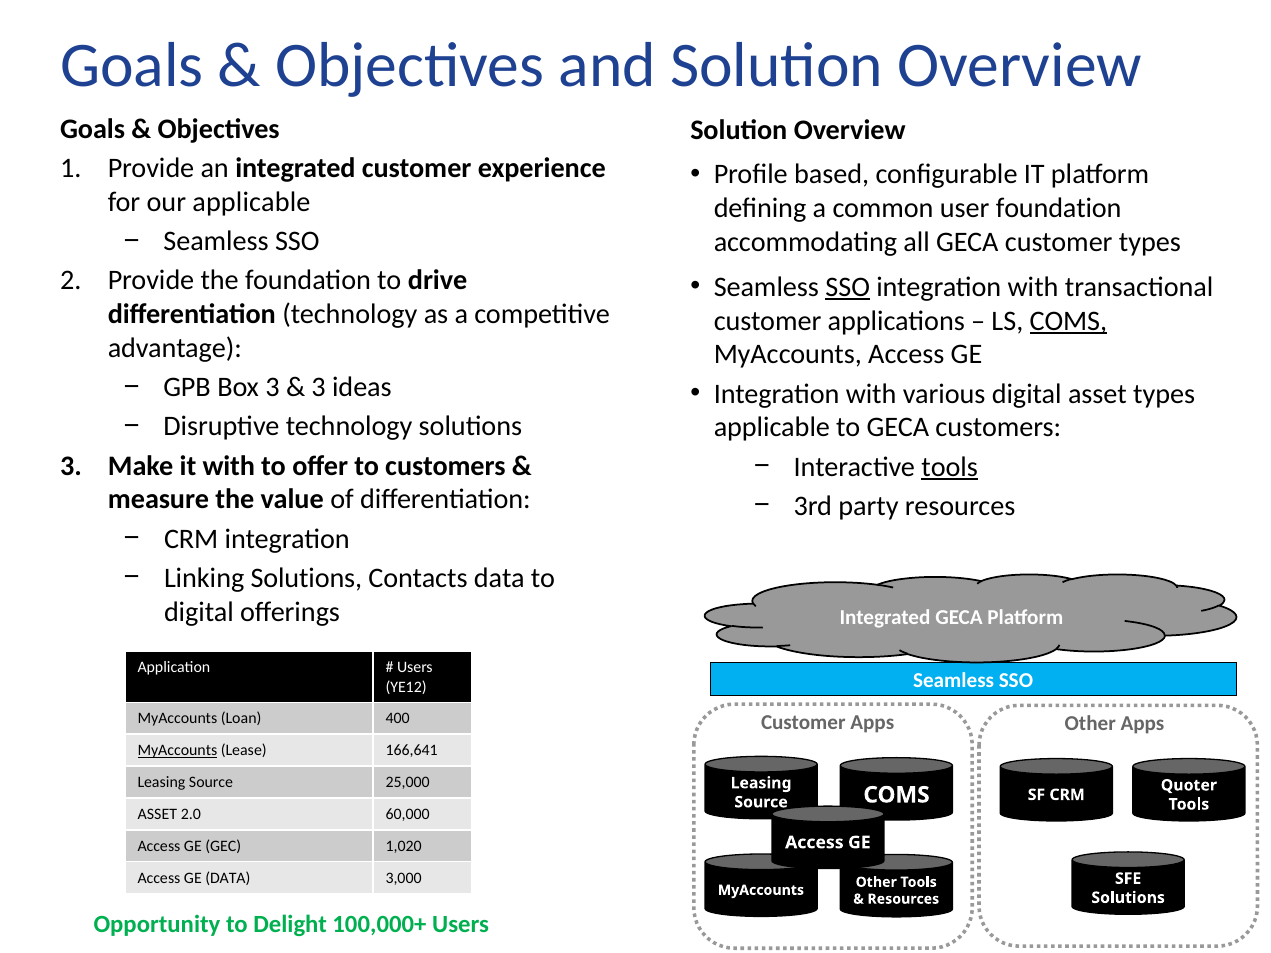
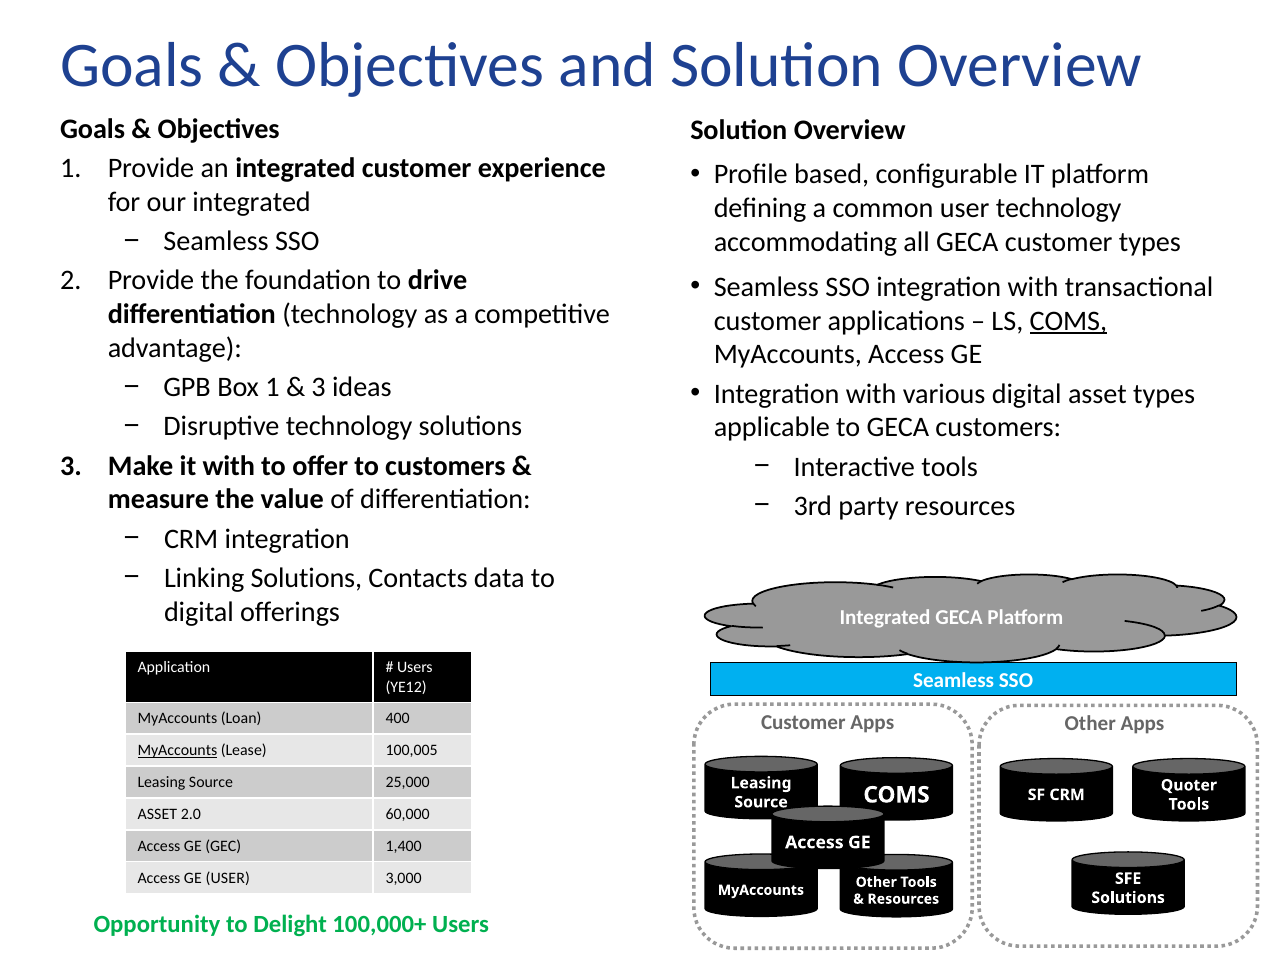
our applicable: applicable -> integrated
user foundation: foundation -> technology
SSO at (848, 287) underline: present -> none
Box 3: 3 -> 1
tools at (950, 467) underline: present -> none
166,641: 166,641 -> 100,005
1,020: 1,020 -> 1,400
GE DATA: DATA -> USER
